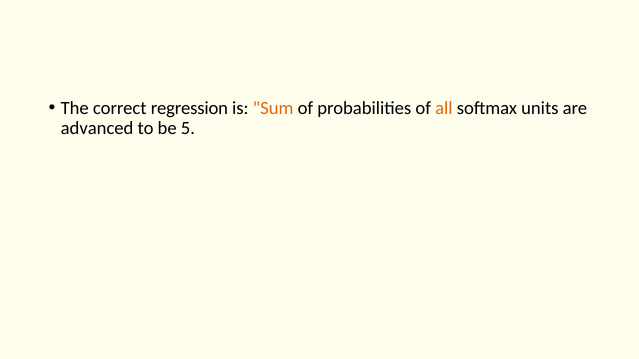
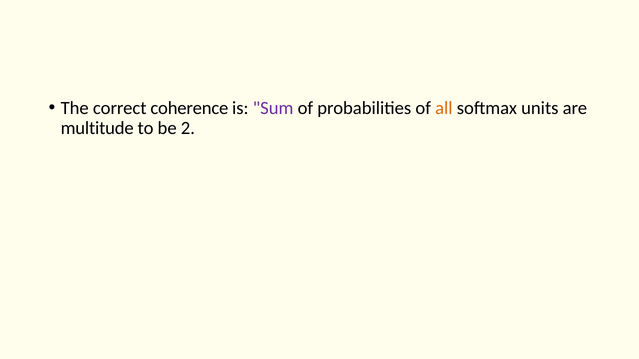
regression: regression -> coherence
Sum colour: orange -> purple
advanced: advanced -> multitude
5: 5 -> 2
